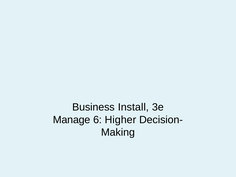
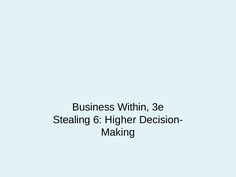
Install: Install -> Within
Manage: Manage -> Stealing
